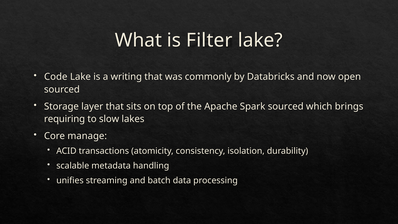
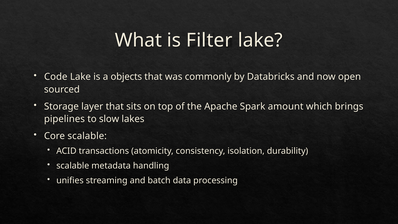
writing: writing -> objects
Spark sourced: sourced -> amount
requiring: requiring -> pipelines
Core manage: manage -> scalable
